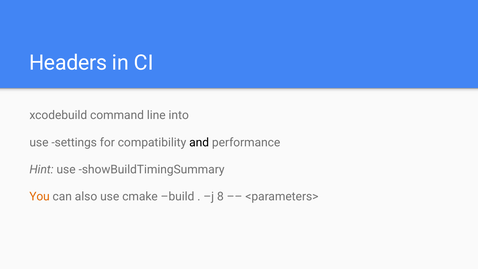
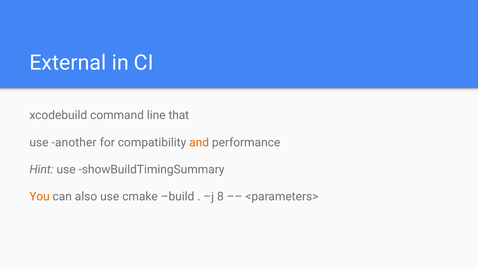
Headers: Headers -> External
into: into -> that
settings: settings -> another
and colour: black -> orange
